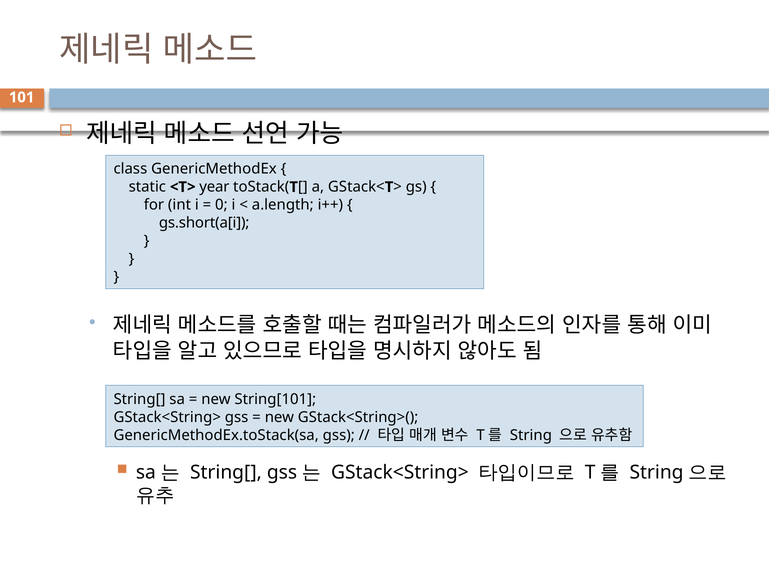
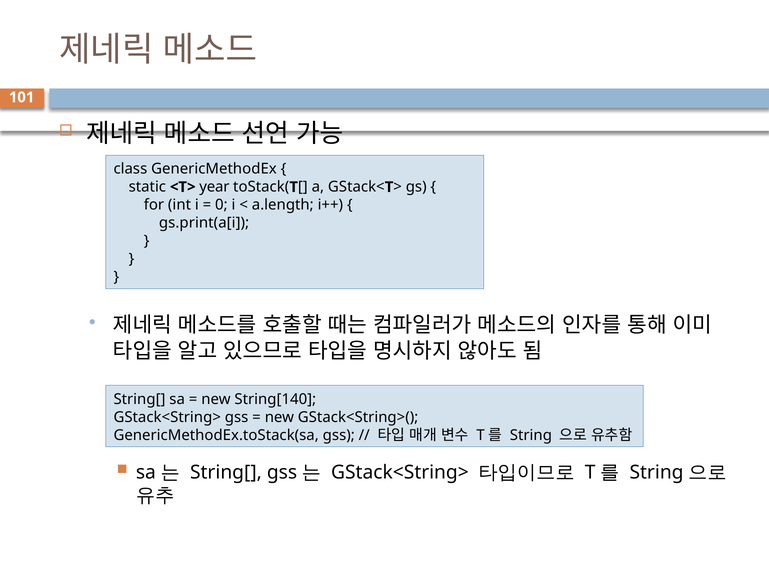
gs.short(a[i: gs.short(a[i -> gs.print(a[i
String[101: String[101 -> String[140
